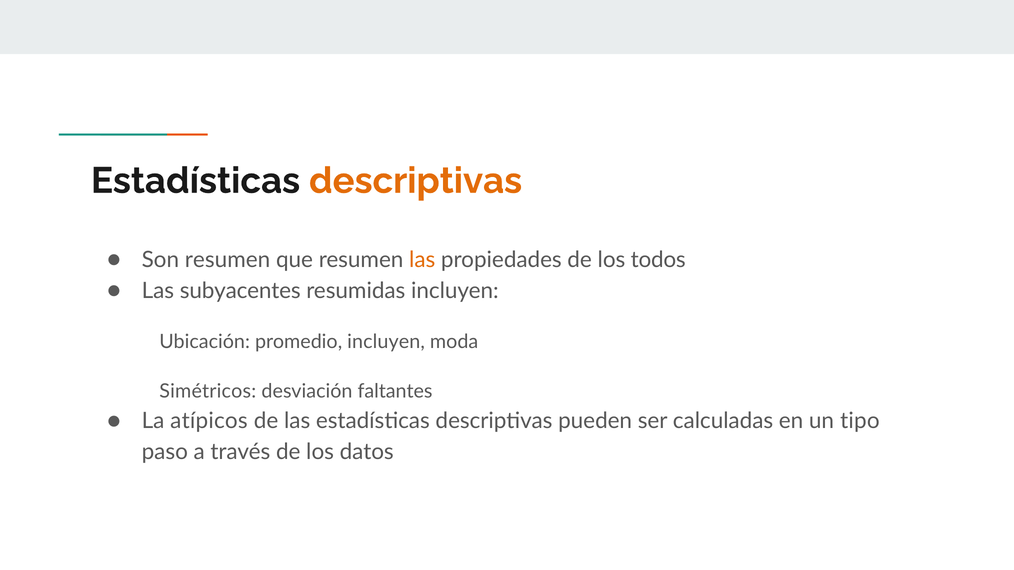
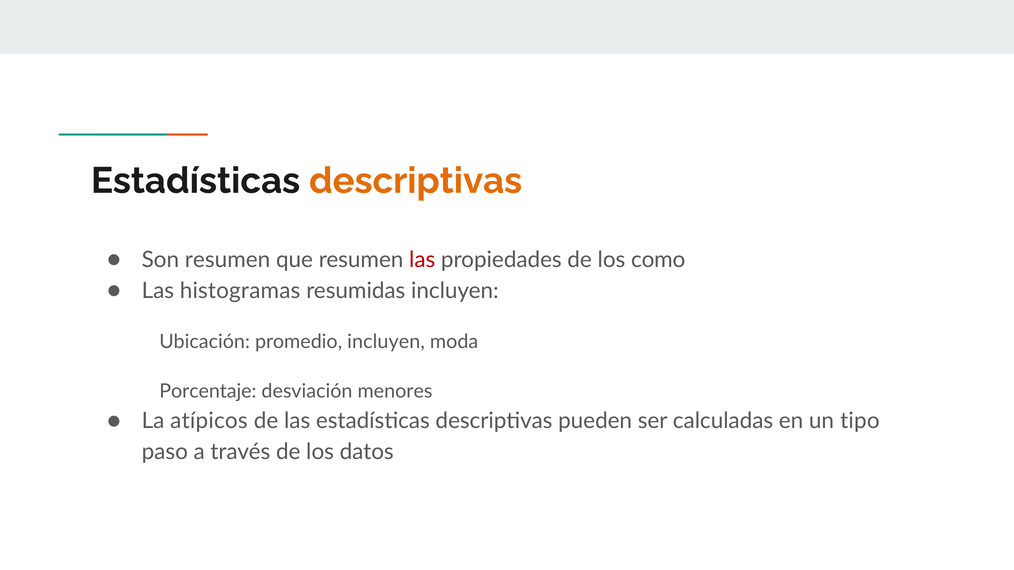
las at (422, 260) colour: orange -> red
todos: todos -> como
subyacentes: subyacentes -> histogramas
Simétricos: Simétricos -> Porcentaje
faltantes: faltantes -> menores
